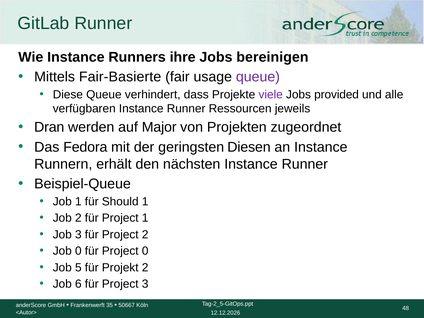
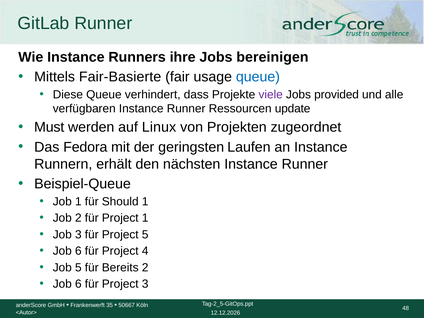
queue at (258, 77) colour: purple -> blue
jeweils: jeweils -> update
Dran: Dran -> Must
Major: Major -> Linux
Diesen: Diesen -> Laufen
Project 2: 2 -> 5
0 at (78, 251): 0 -> 6
Project 0: 0 -> 4
Projekt: Projekt -> Bereits
